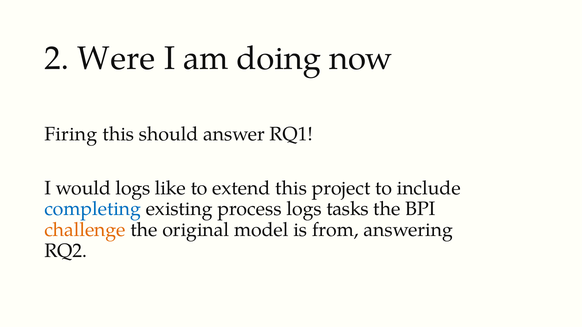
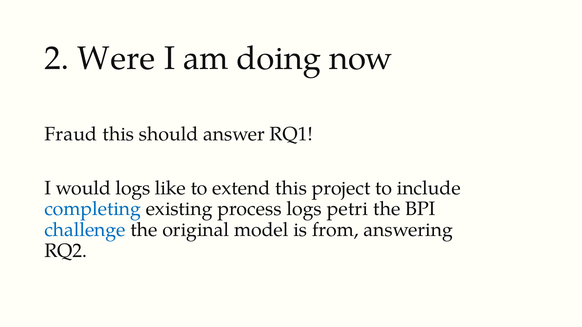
Firing: Firing -> Fraud
tasks: tasks -> petri
challenge colour: orange -> blue
